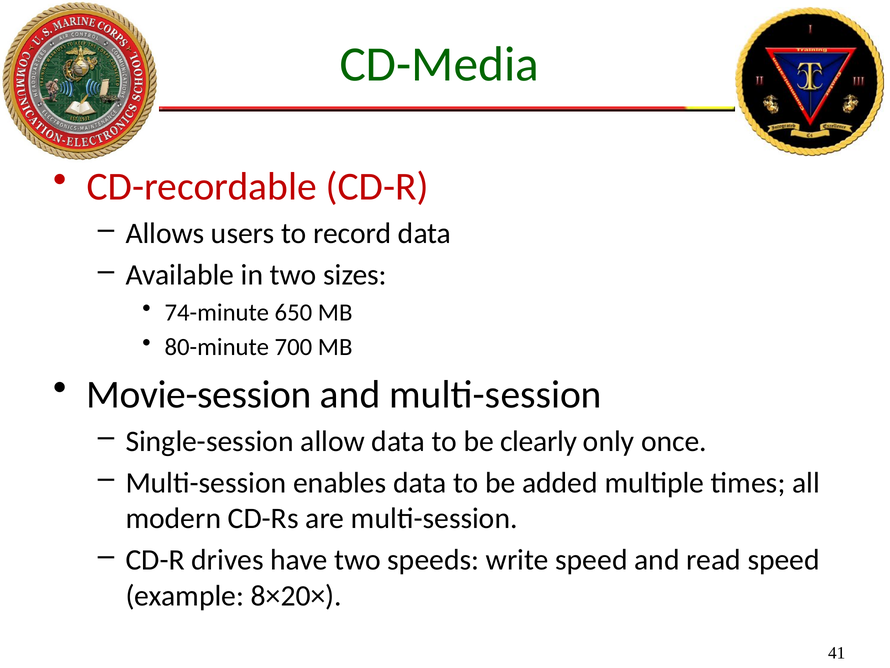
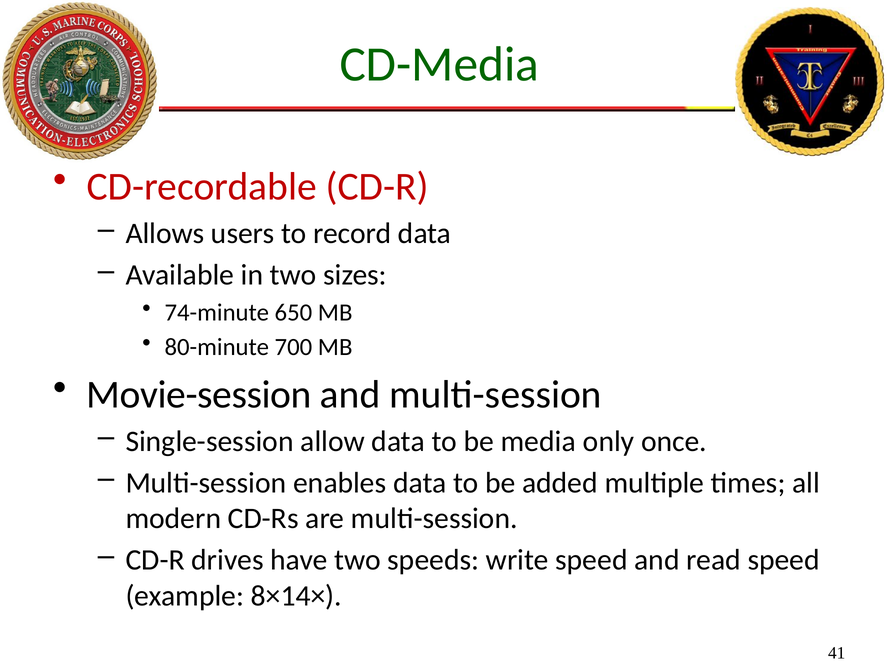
clearly: clearly -> media
8×20×: 8×20× -> 8×14×
